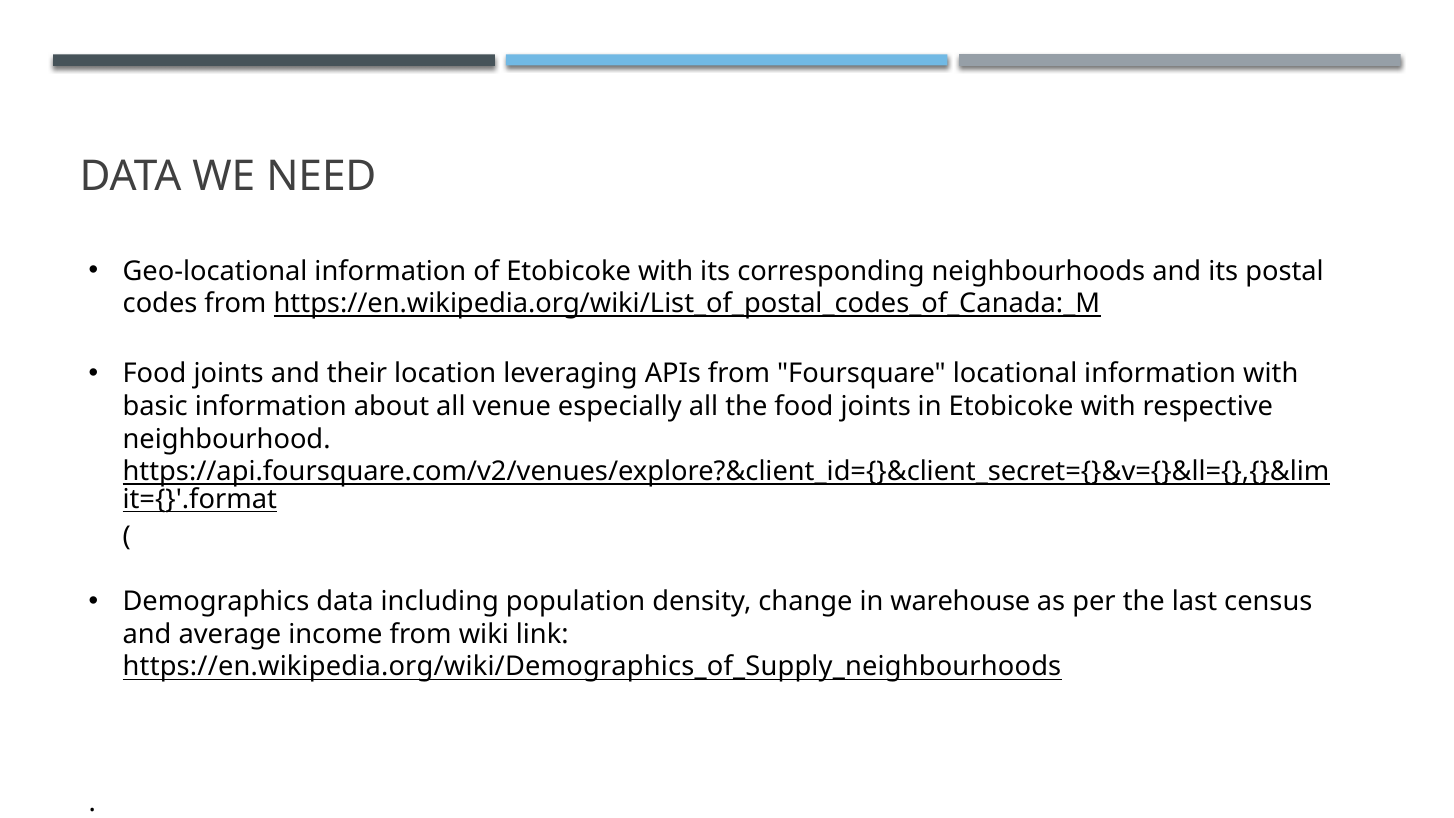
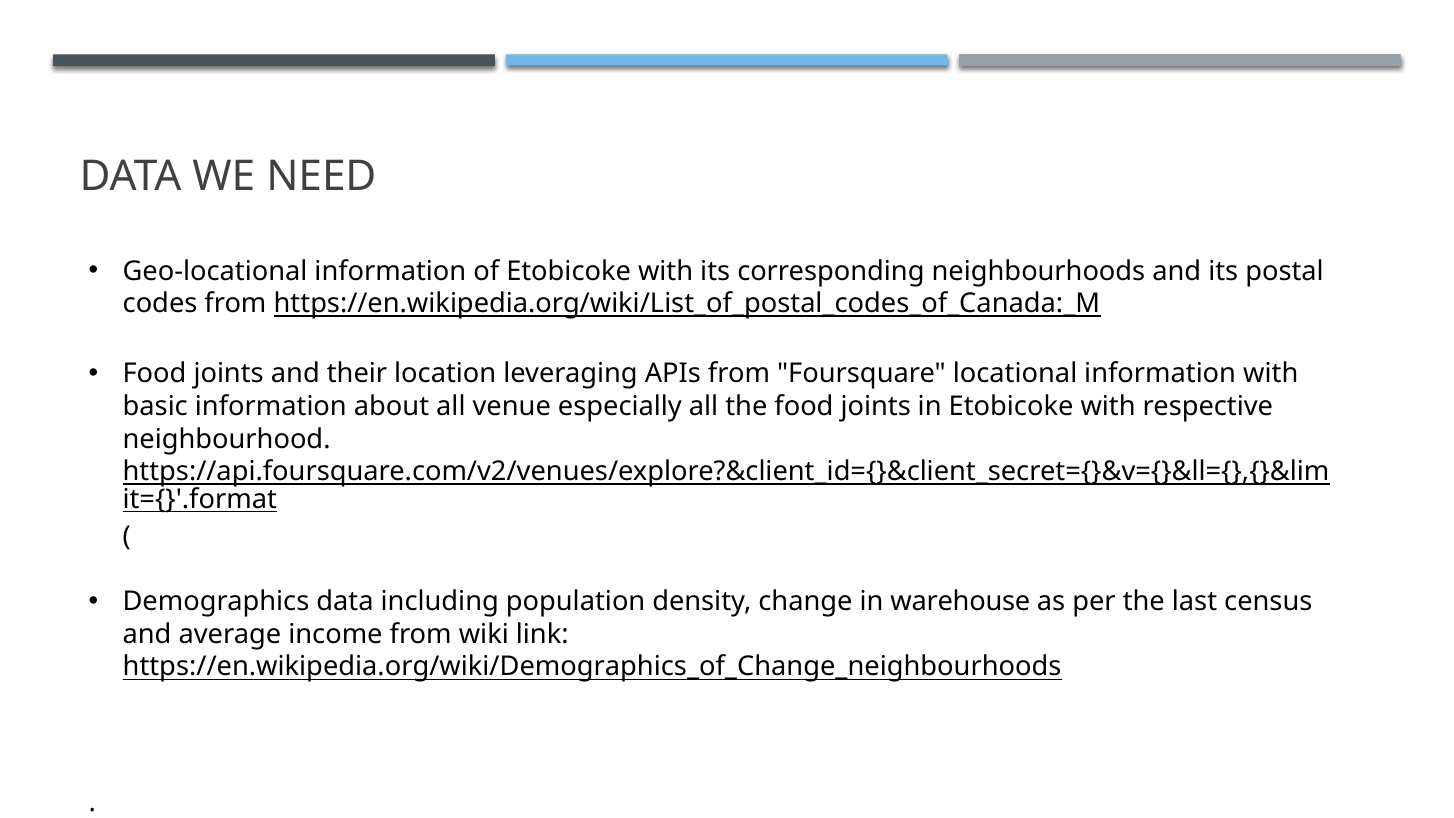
https://en.wikipedia.org/wiki/Demographics_of_Supply_neighbourhoods: https://en.wikipedia.org/wiki/Demographics_of_Supply_neighbourhoods -> https://en.wikipedia.org/wiki/Demographics_of_Change_neighbourhoods
